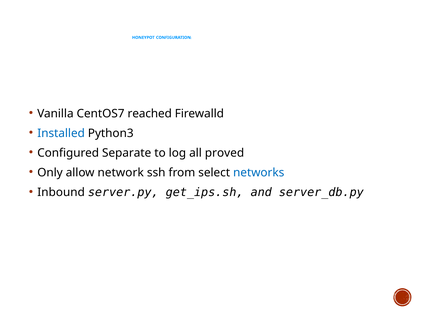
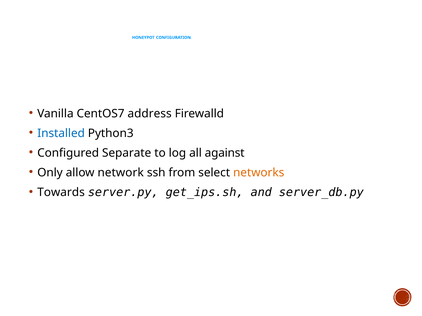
reached: reached -> address
proved: proved -> against
networks colour: blue -> orange
Inbound: Inbound -> Towards
